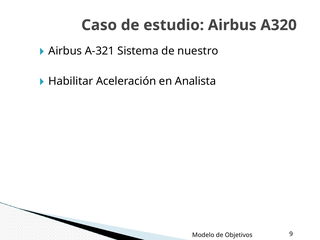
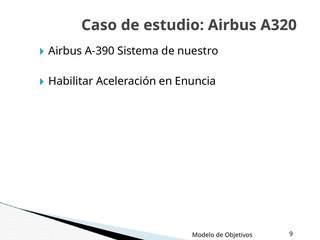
A-321: A-321 -> A-390
Analista: Analista -> Enuncia
